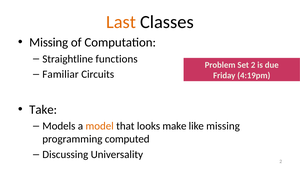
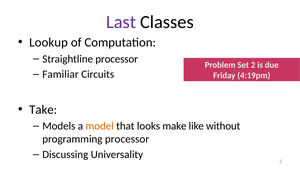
Last colour: orange -> purple
Missing at (49, 42): Missing -> Lookup
Straightline functions: functions -> processor
like missing: missing -> without
programming computed: computed -> processor
